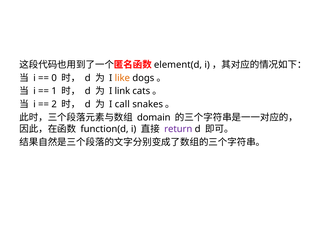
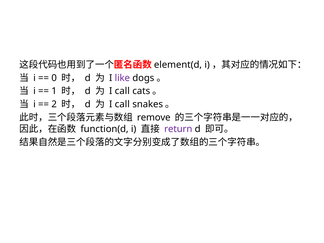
like colour: orange -> purple
link at (122, 91): link -> call
domain: domain -> remove
